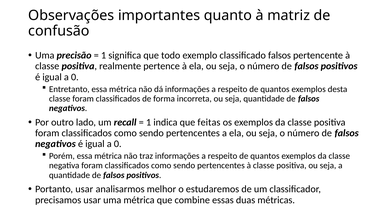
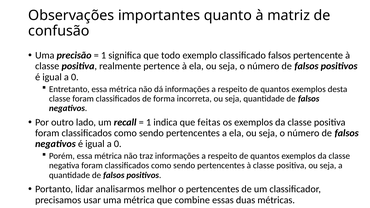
Portanto usar: usar -> lidar
o estudaremos: estudaremos -> pertencentes
